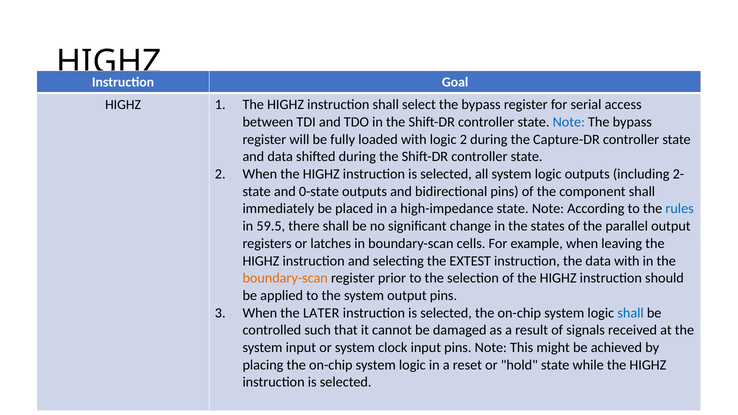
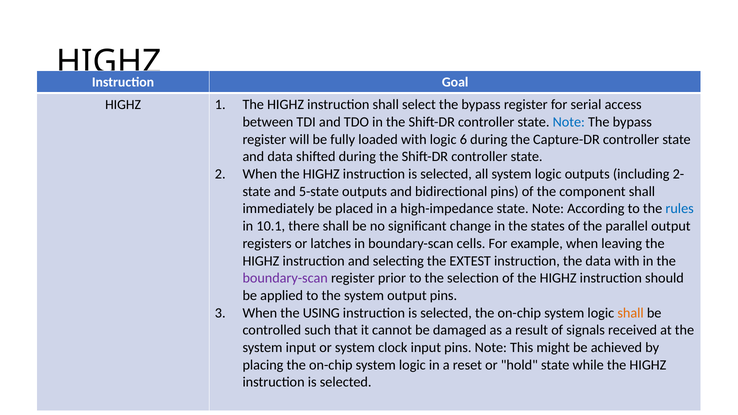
logic 2: 2 -> 6
0-state: 0-state -> 5-state
59.5: 59.5 -> 10.1
boundary-scan at (285, 278) colour: orange -> purple
LATER: LATER -> USING
shall at (631, 313) colour: blue -> orange
